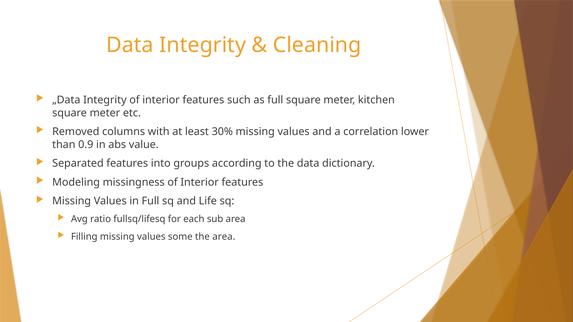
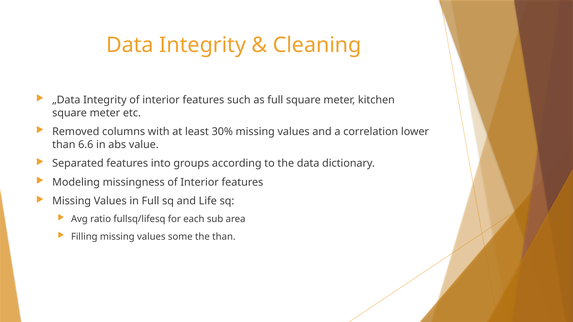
0.9: 0.9 -> 6.6
the area: area -> than
